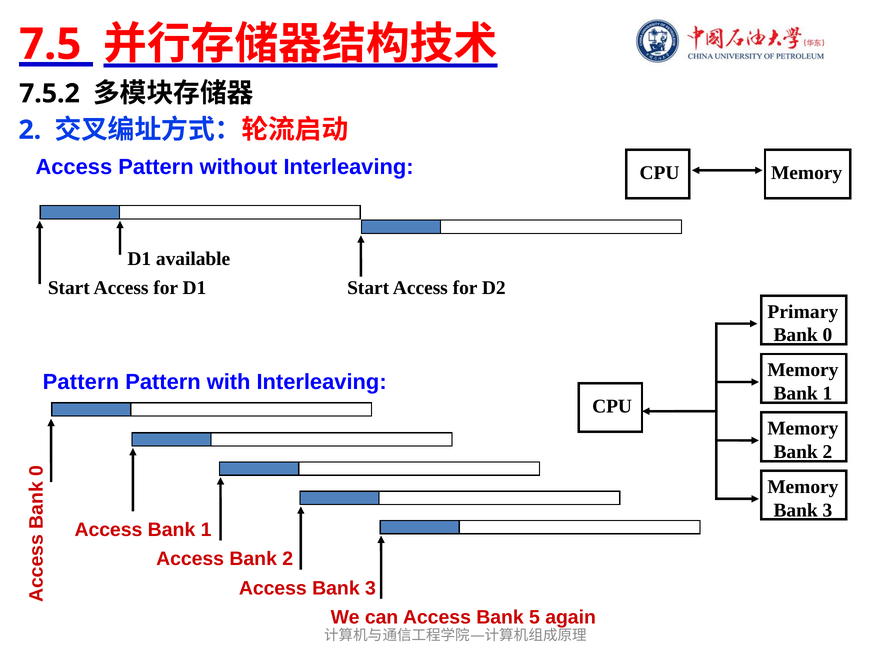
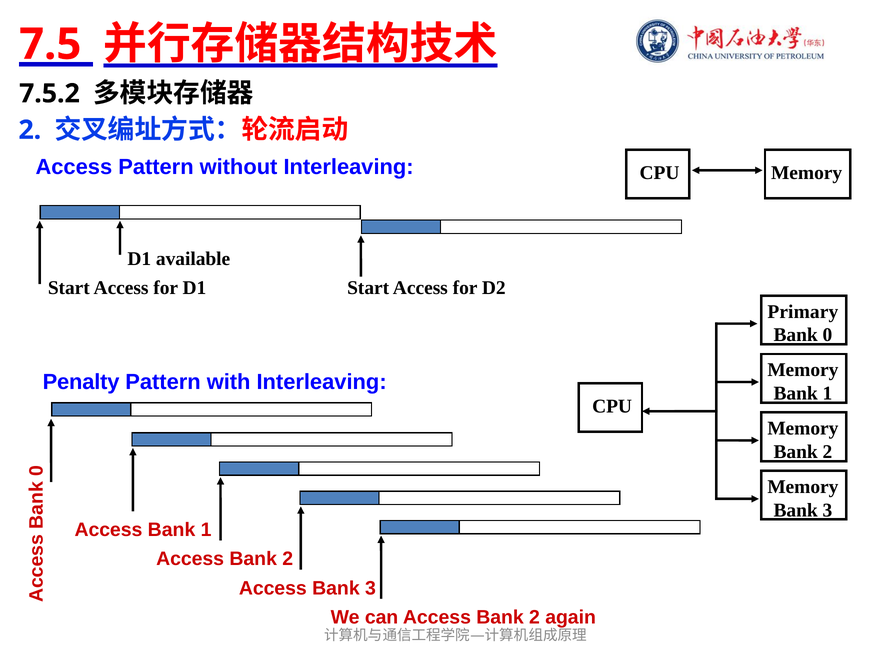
Pattern at (81, 382): Pattern -> Penalty
can Access Bank 5: 5 -> 2
